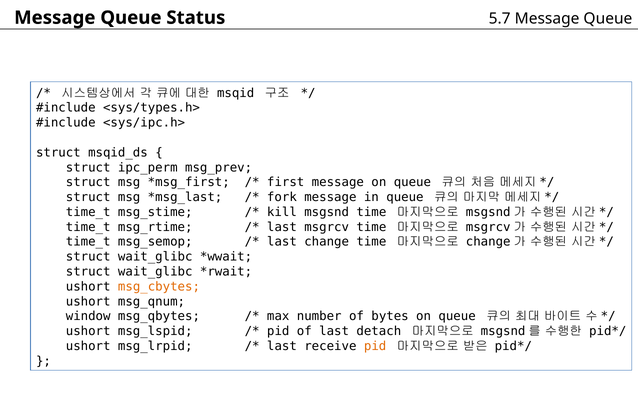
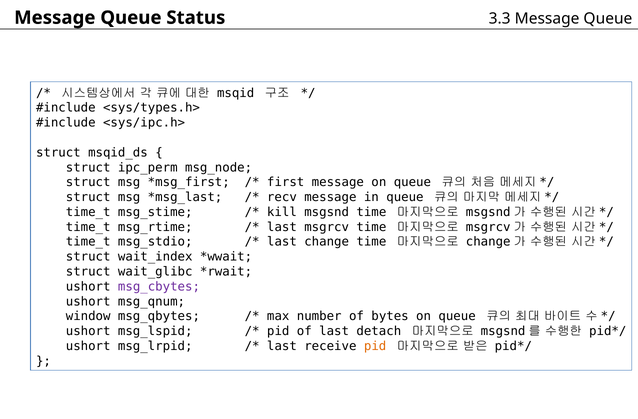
5.7: 5.7 -> 3.3
msg_prev: msg_prev -> msg_node
fork: fork -> recv
msg_semop: msg_semop -> msg_stdio
wait_glibc at (155, 257): wait_glibc -> wait_index
msg_cbytes colour: orange -> purple
